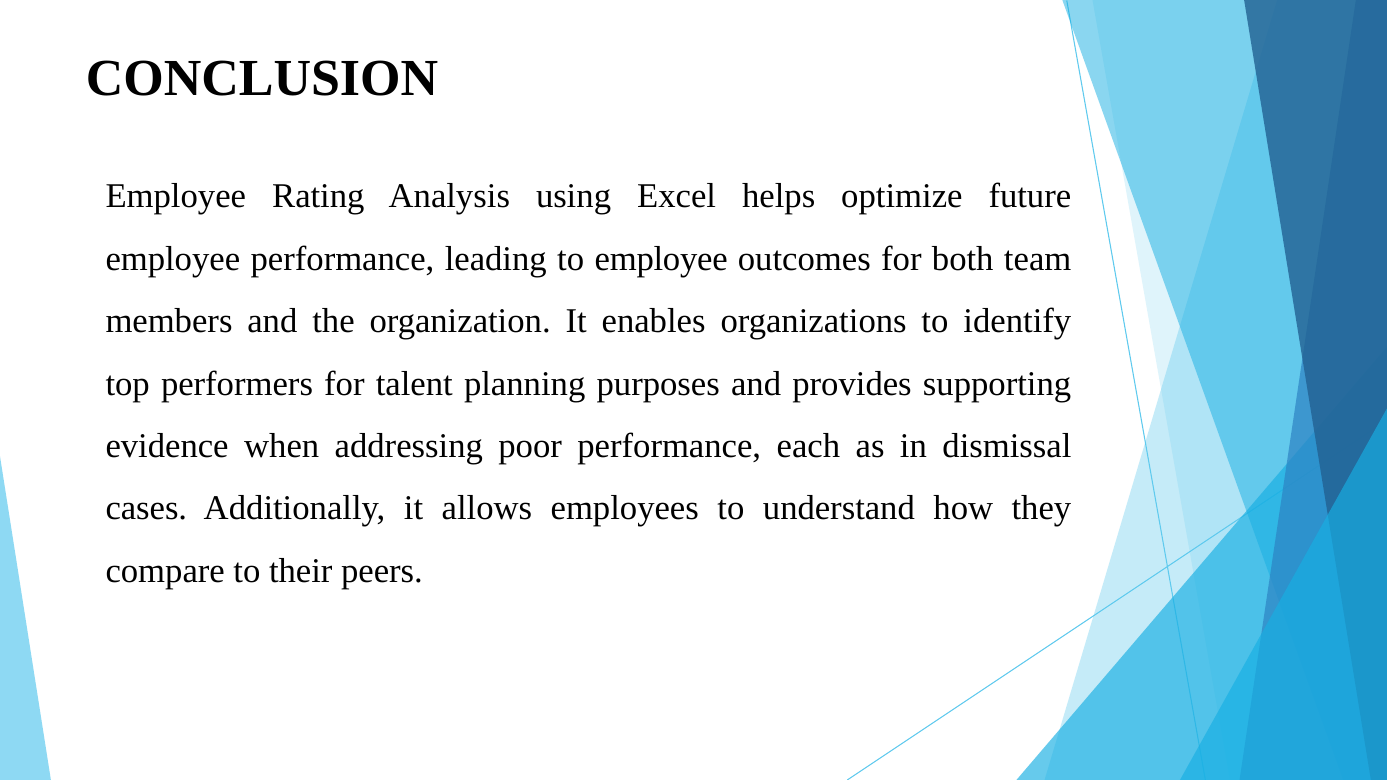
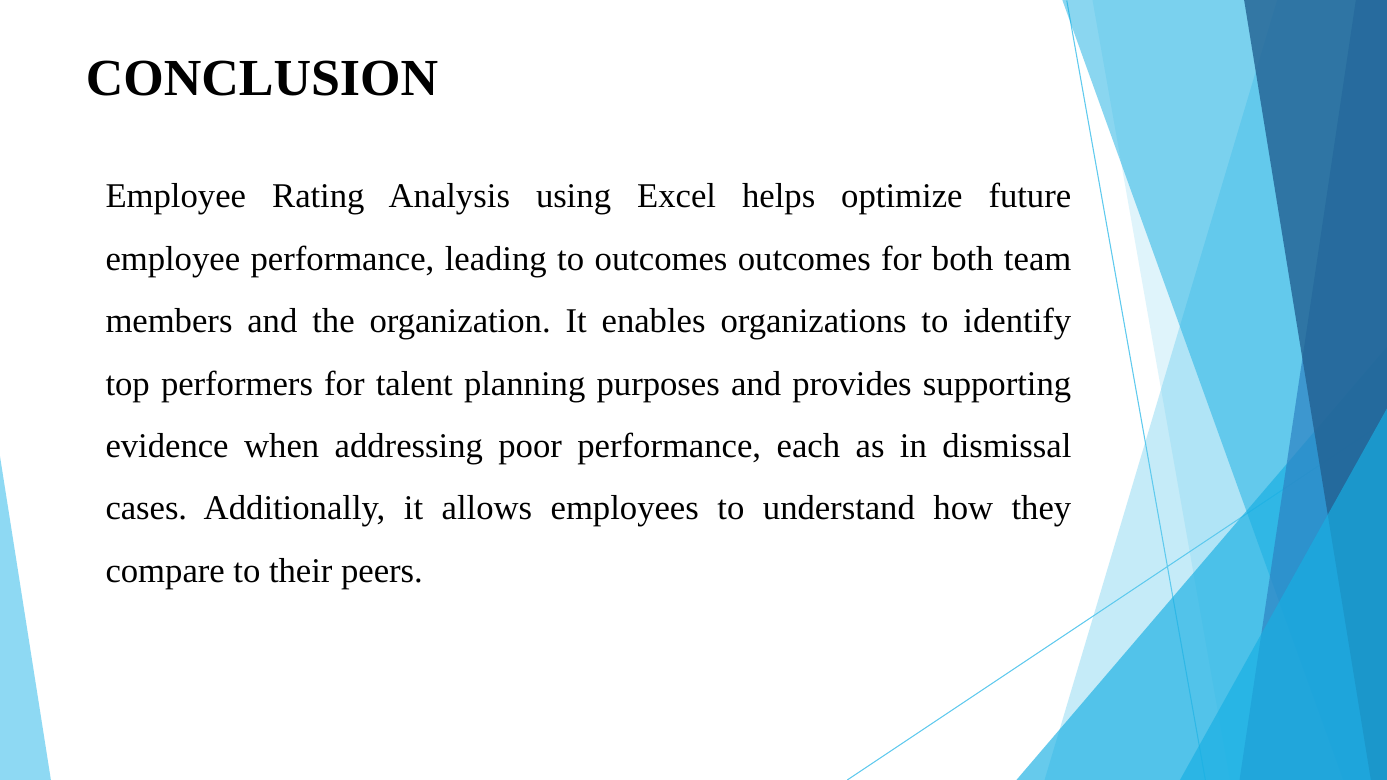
to employee: employee -> outcomes
